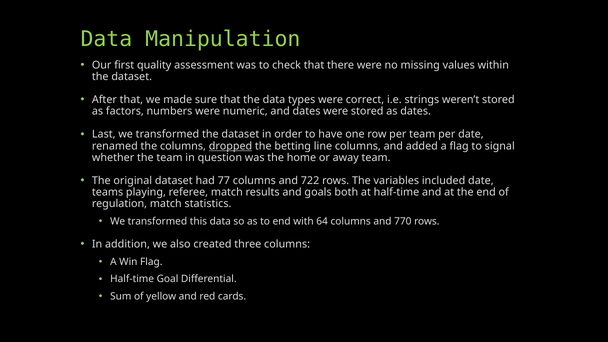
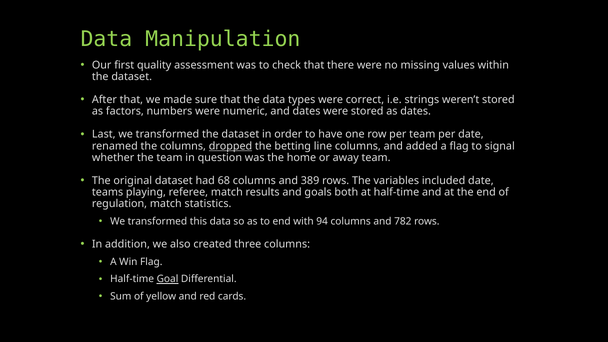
77: 77 -> 68
722: 722 -> 389
64: 64 -> 94
770: 770 -> 782
Goal underline: none -> present
